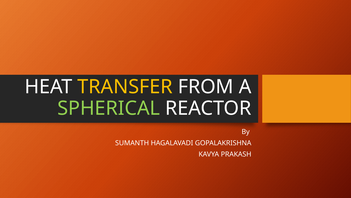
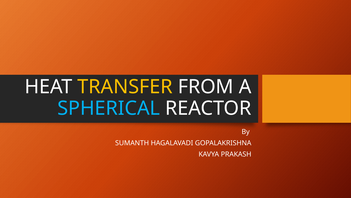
SPHERICAL colour: light green -> light blue
